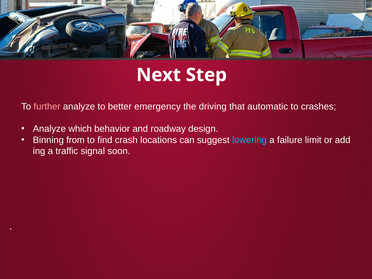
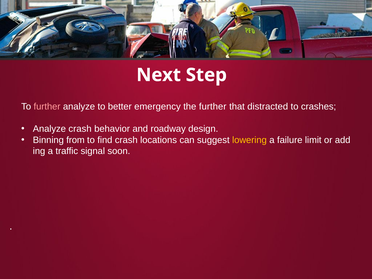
the driving: driving -> further
automatic: automatic -> distracted
Analyze which: which -> crash
lowering colour: light blue -> yellow
